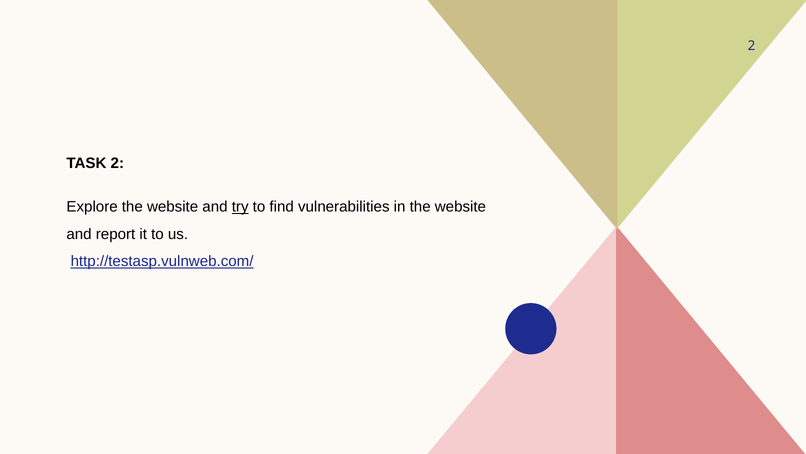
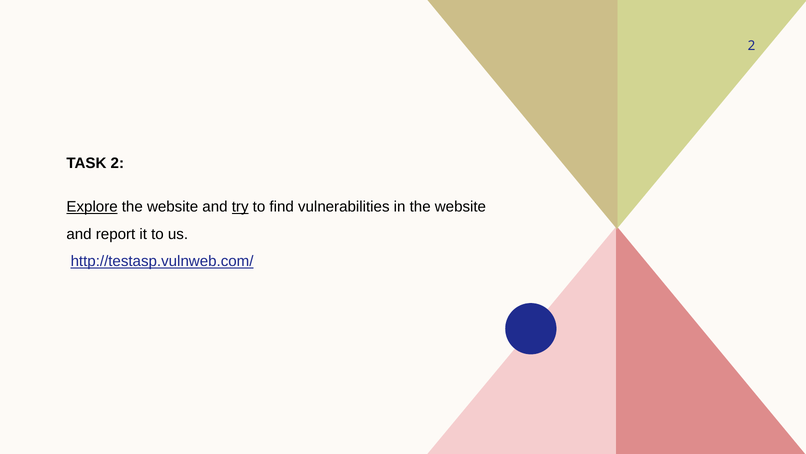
Explore underline: none -> present
